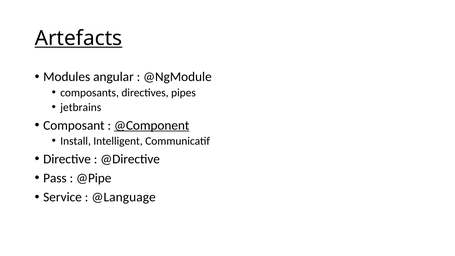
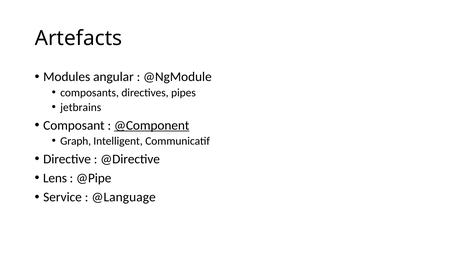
Artefacts underline: present -> none
Install: Install -> Graph
Pass: Pass -> Lens
